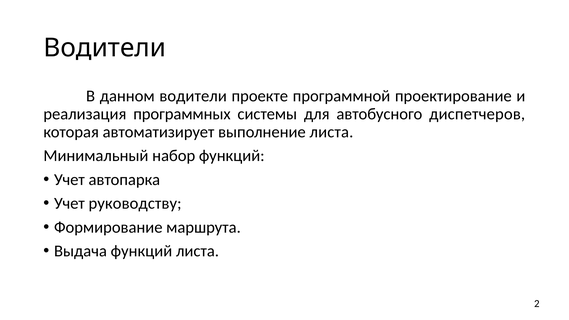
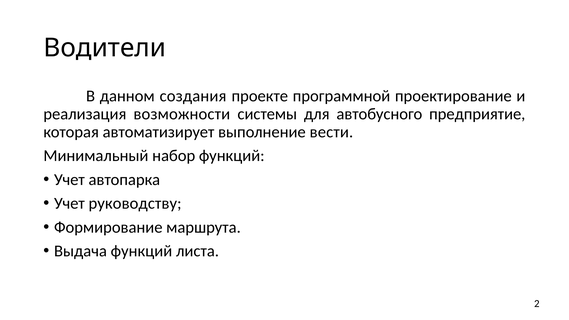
данном водители: водители -> создания
программных: программных -> возможности
диспетчеров: диспетчеров -> предприятие
выполнение листа: листа -> вести
